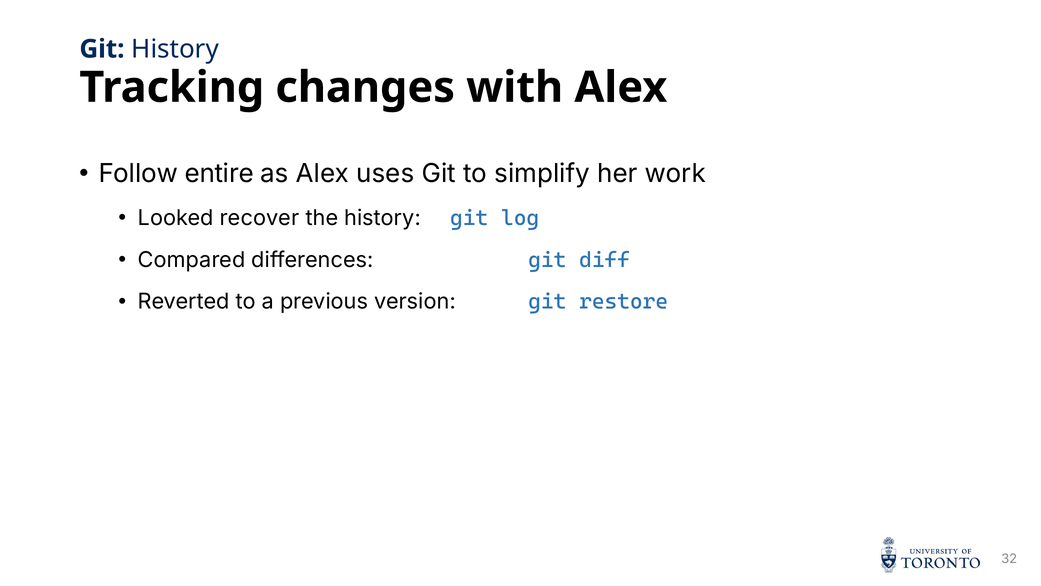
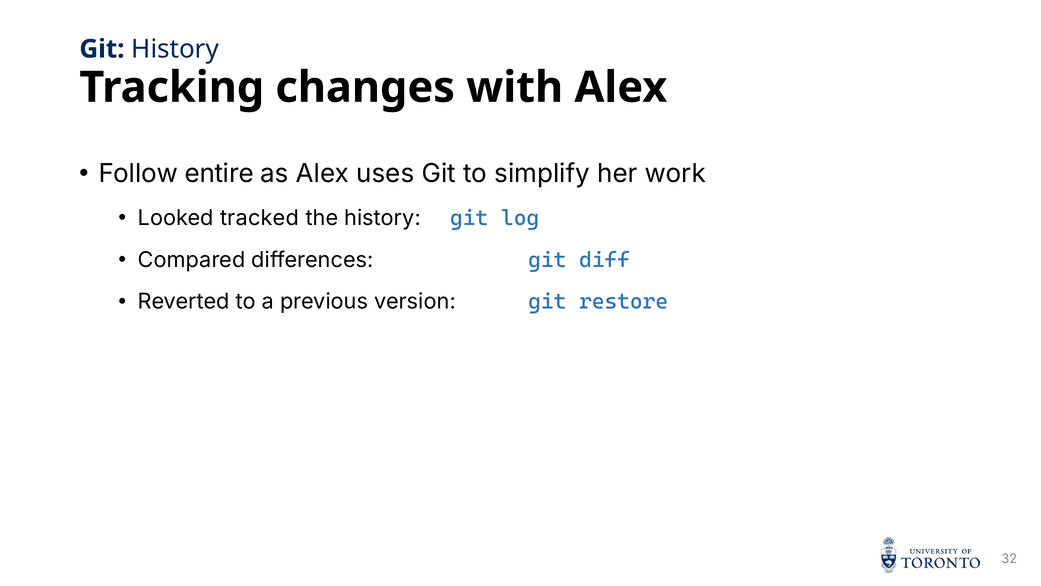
recover: recover -> tracked
